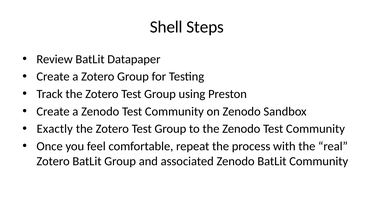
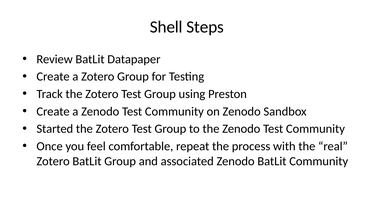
Exactly: Exactly -> Started
